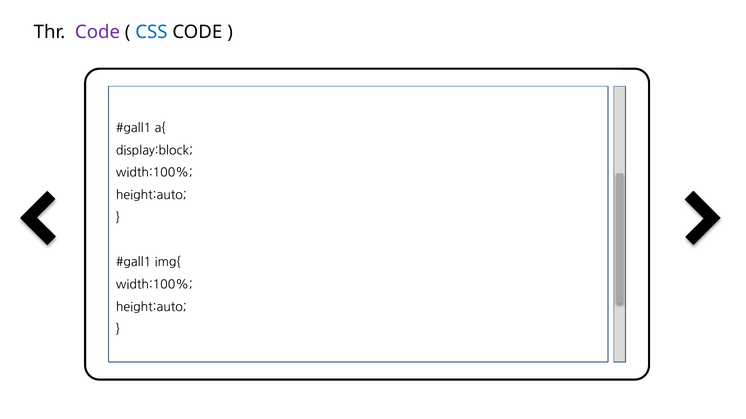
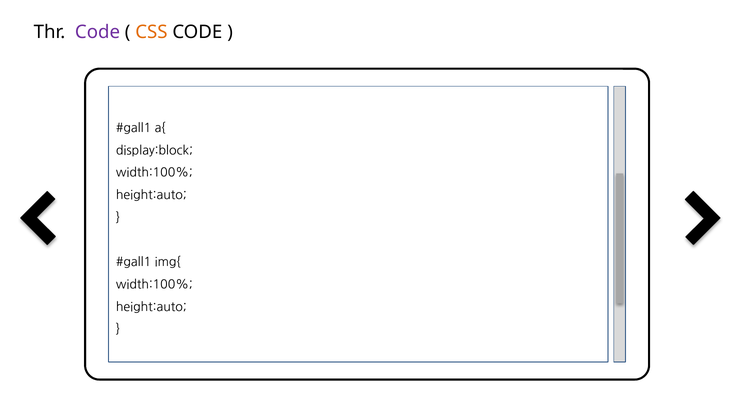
CSS colour: blue -> orange
